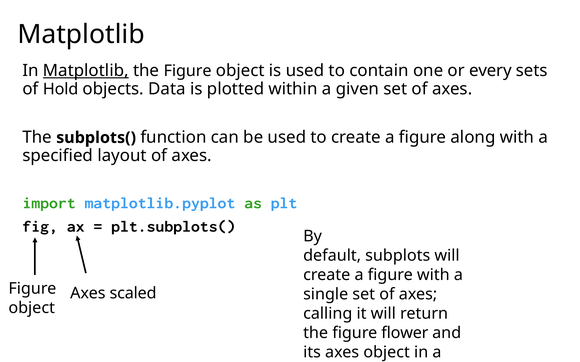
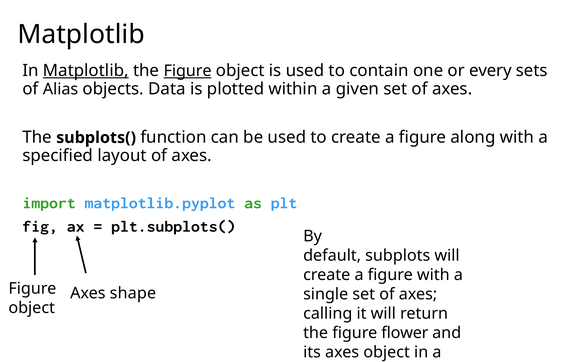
Figure at (188, 71) underline: none -> present
Hold: Hold -> Alias
scaled: scaled -> shape
